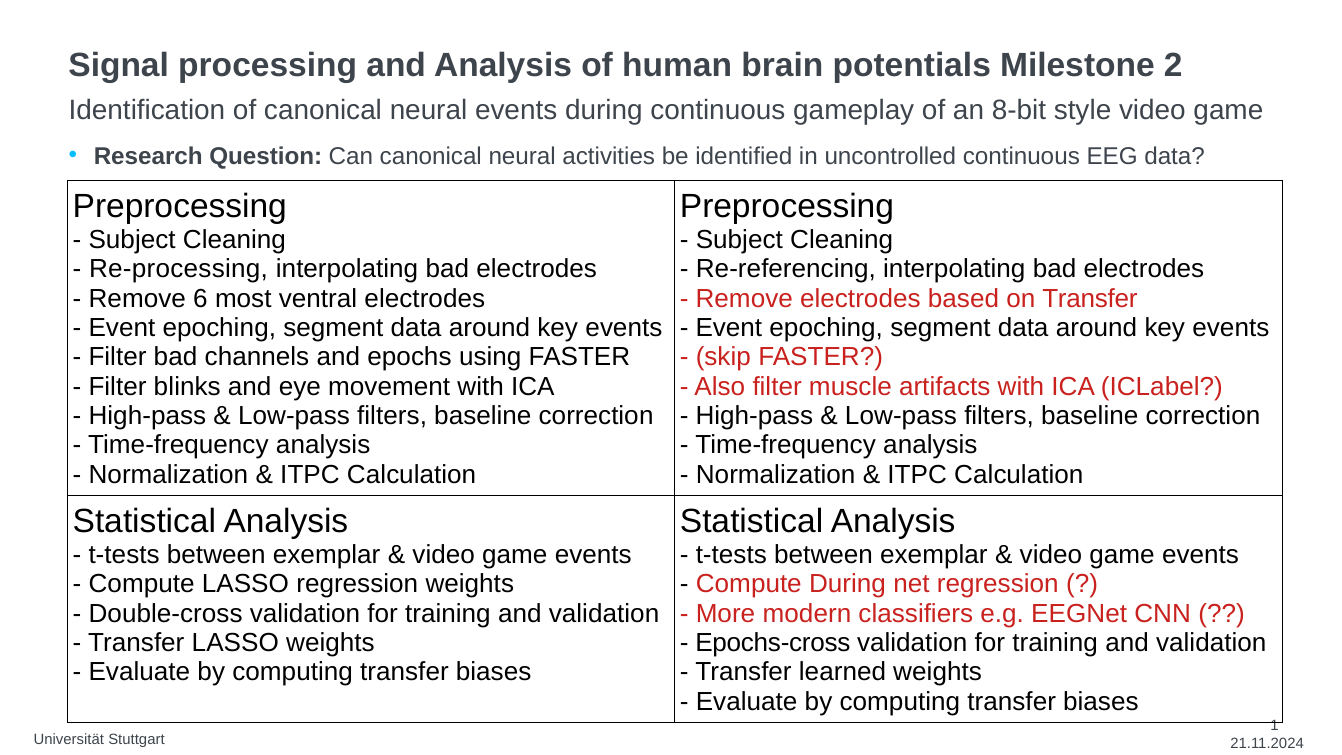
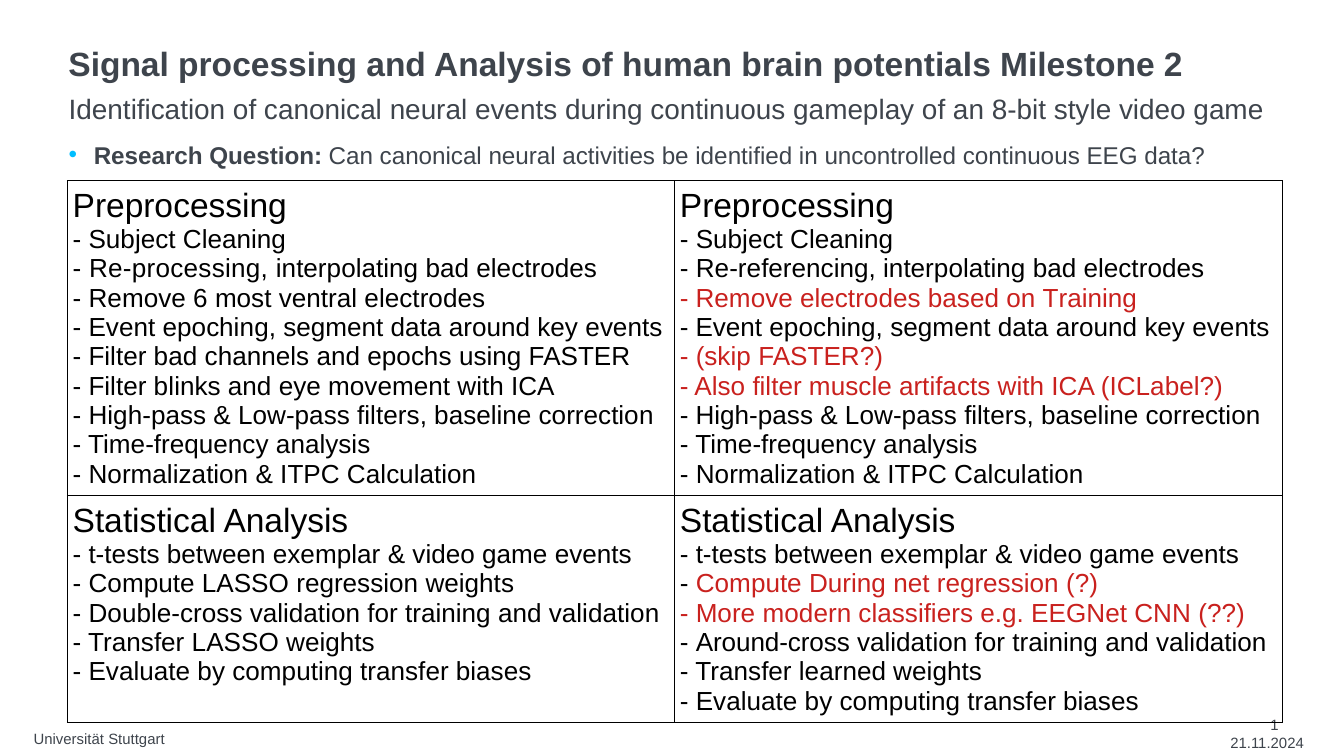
on Transfer: Transfer -> Training
Epochs-cross: Epochs-cross -> Around-cross
